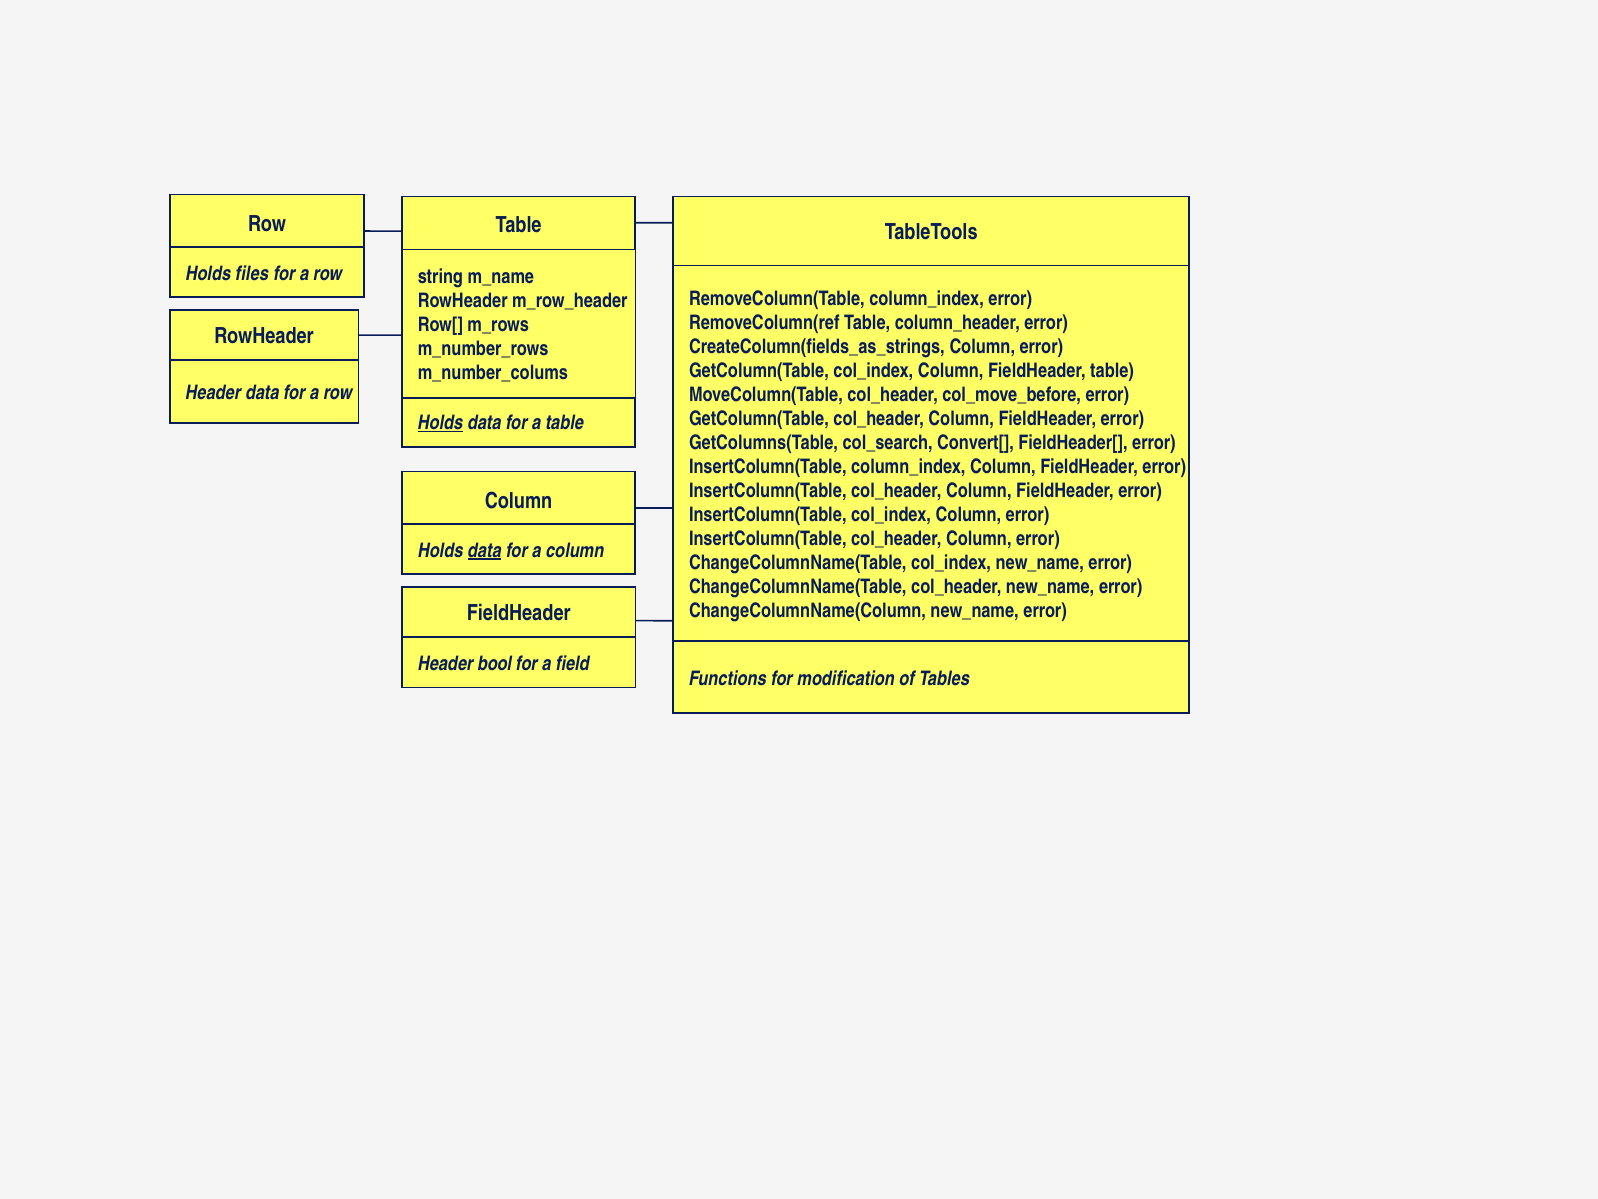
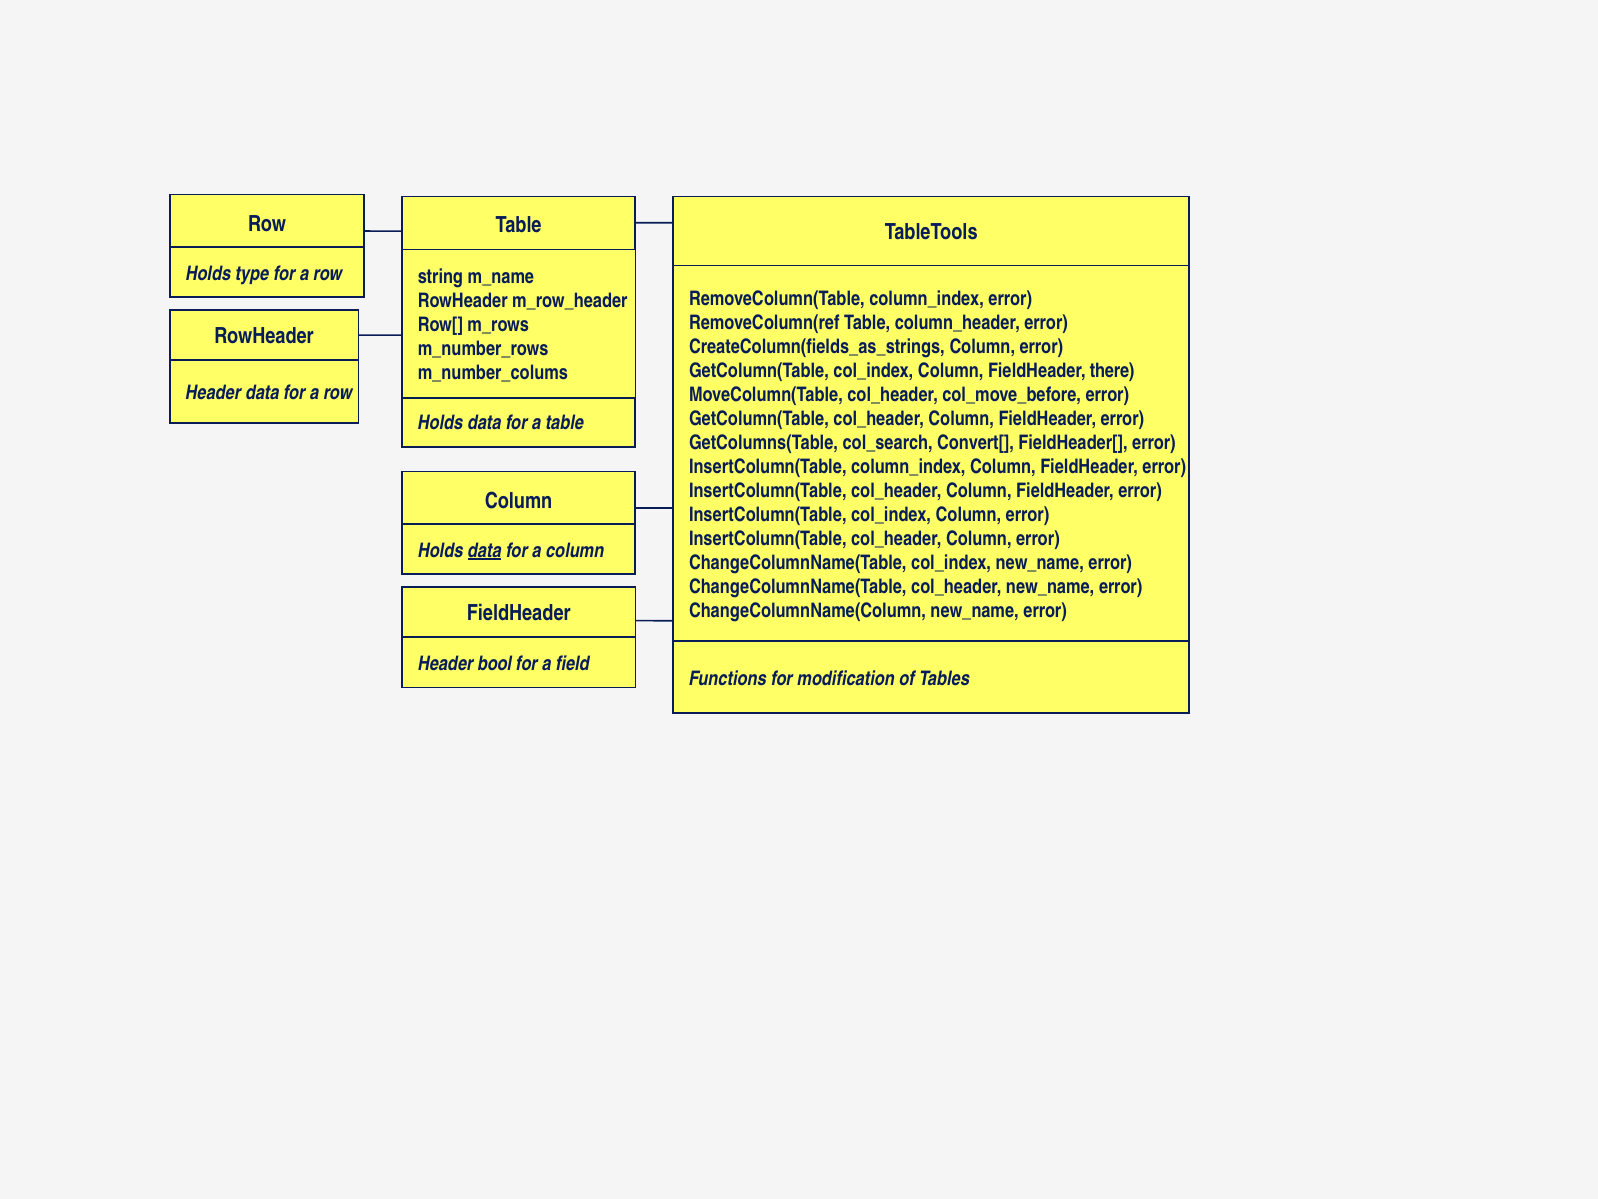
files: files -> type
FieldHeader table: table -> there
Holds at (440, 423) underline: present -> none
